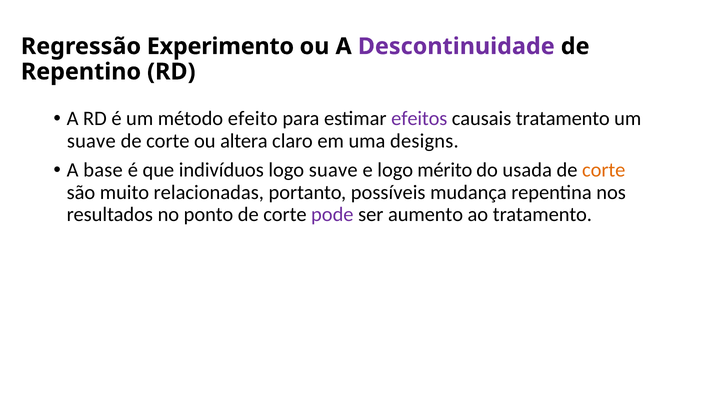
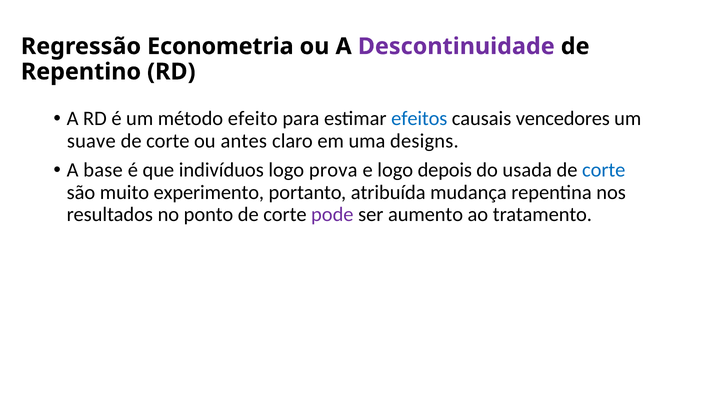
Experimento: Experimento -> Econometria
efeitos colour: purple -> blue
causais tratamento: tratamento -> vencedores
altera: altera -> antes
logo suave: suave -> prova
mérito: mérito -> depois
corte at (604, 170) colour: orange -> blue
relacionadas: relacionadas -> experimento
possíveis: possíveis -> atribuída
